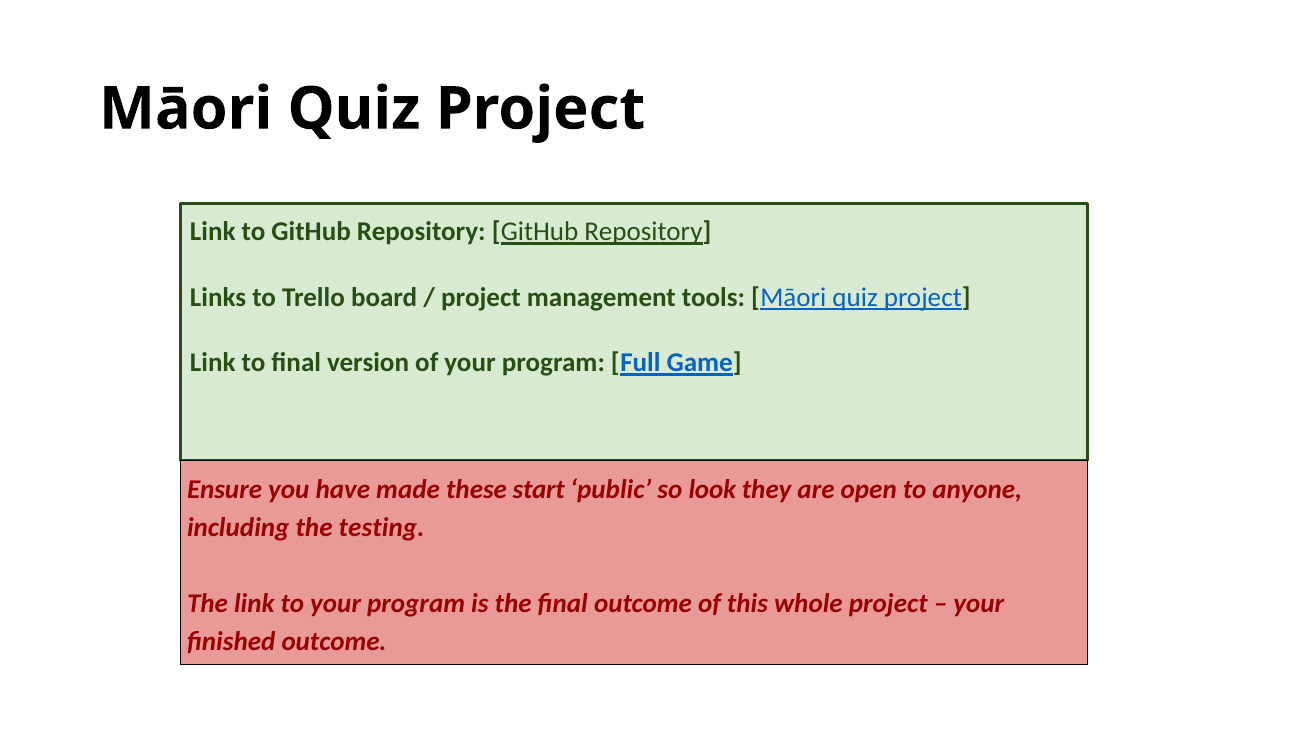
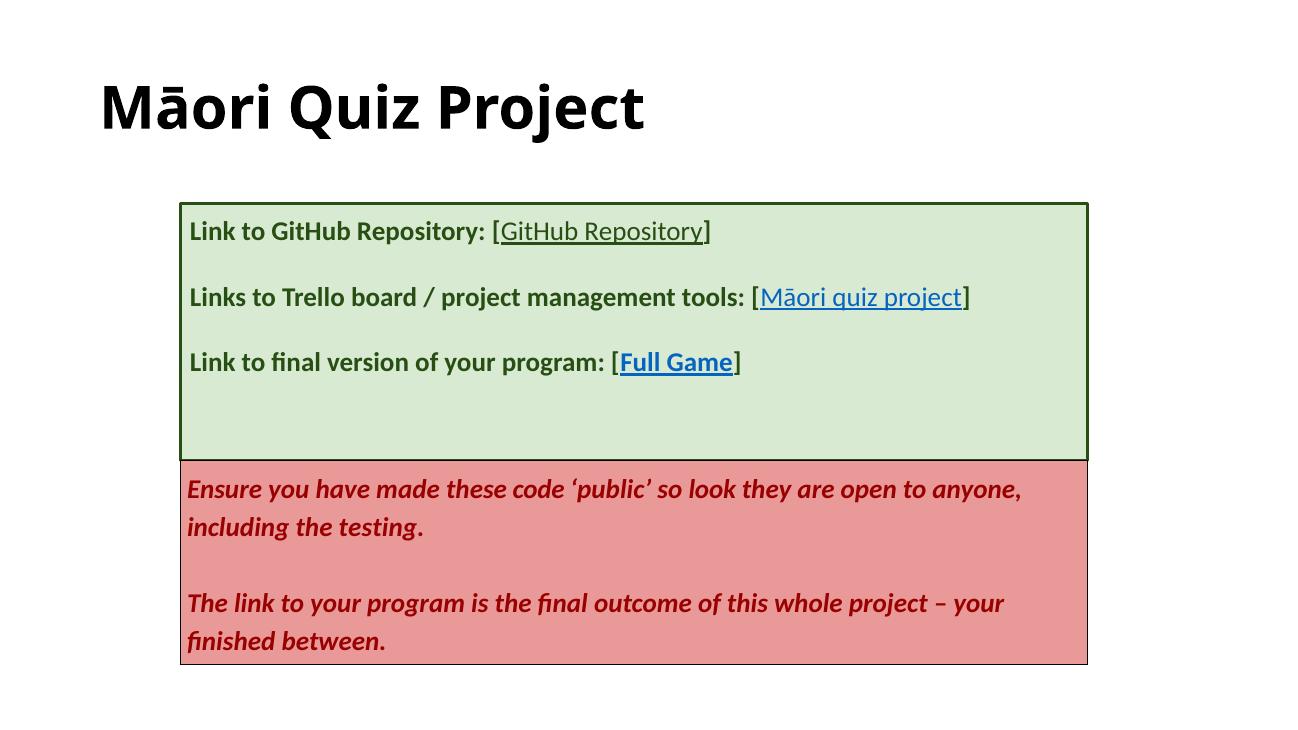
start: start -> code
finished outcome: outcome -> between
